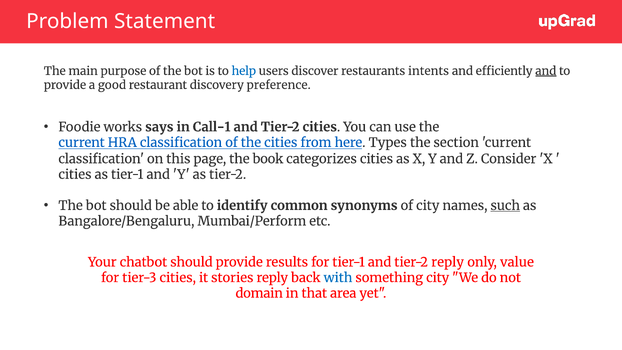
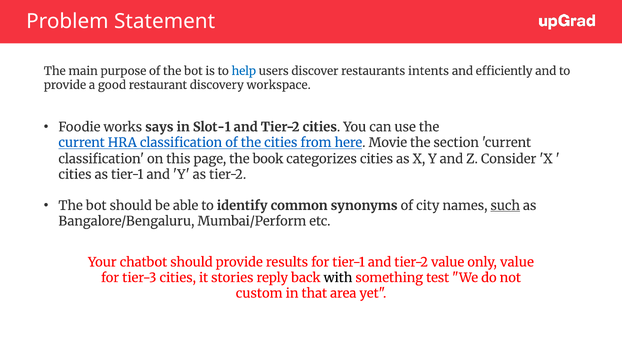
and at (546, 71) underline: present -> none
preference: preference -> workspace
Call-1: Call-1 -> Slot-1
Types: Types -> Movie
tier-2 reply: reply -> value
with colour: blue -> black
something city: city -> test
domain: domain -> custom
